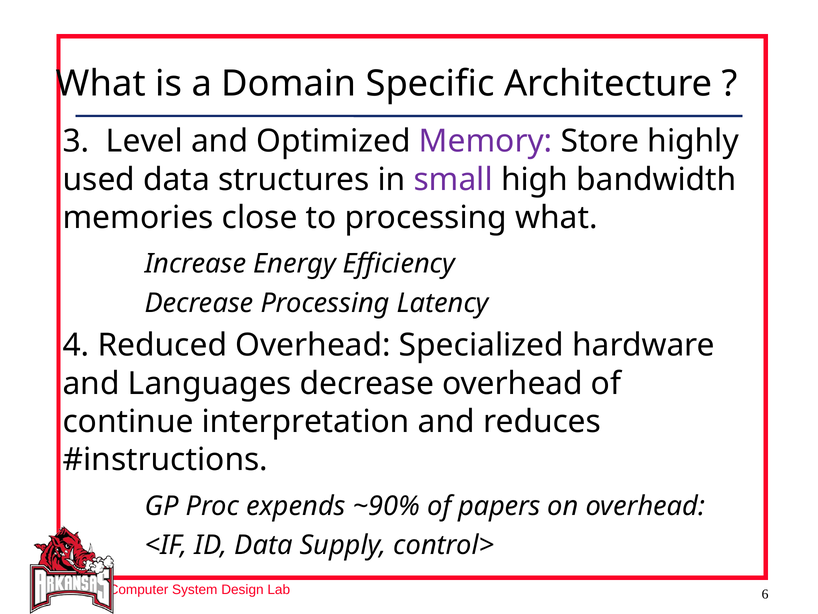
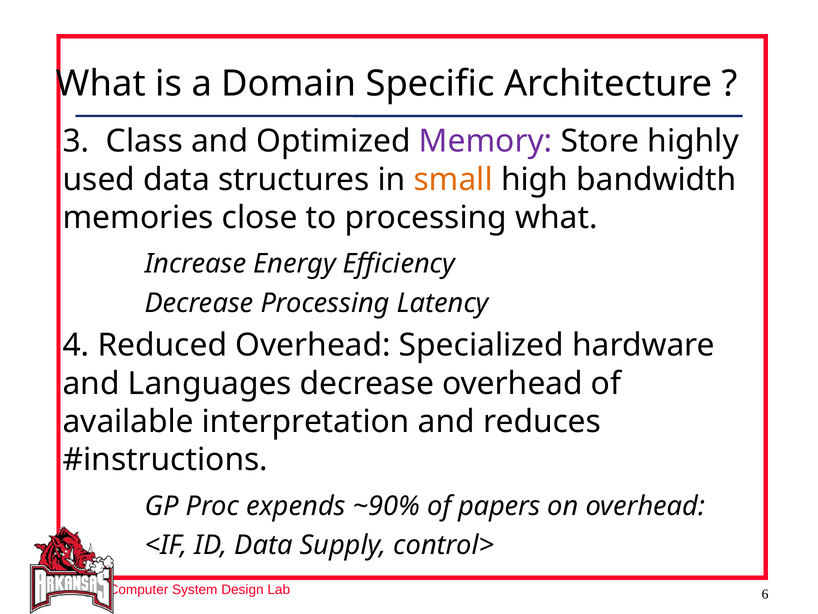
Level: Level -> Class
small colour: purple -> orange
continue: continue -> available
